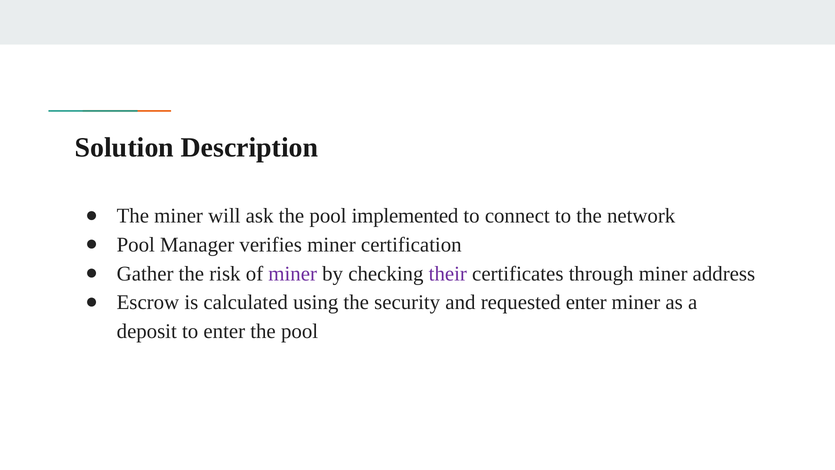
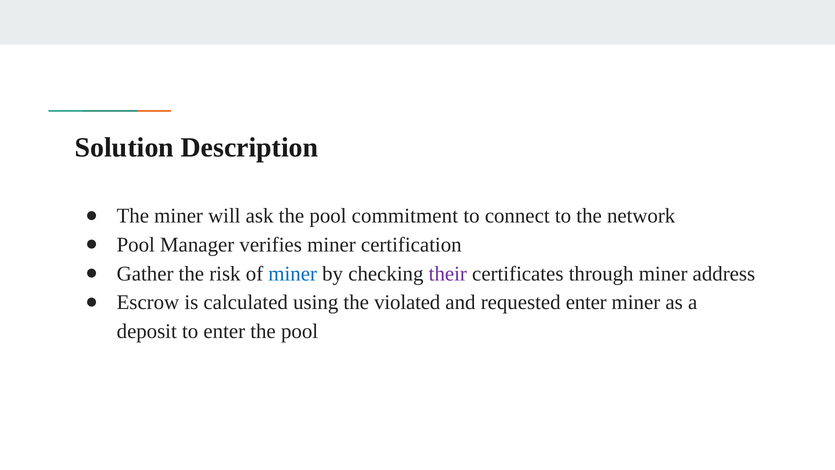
implemented: implemented -> commitment
miner at (293, 274) colour: purple -> blue
security: security -> violated
